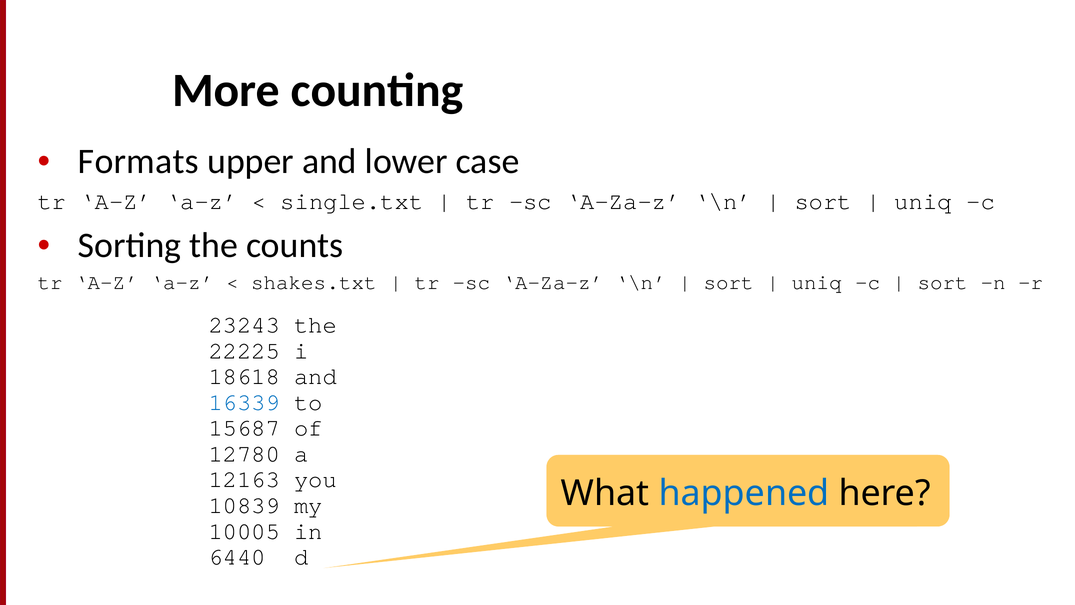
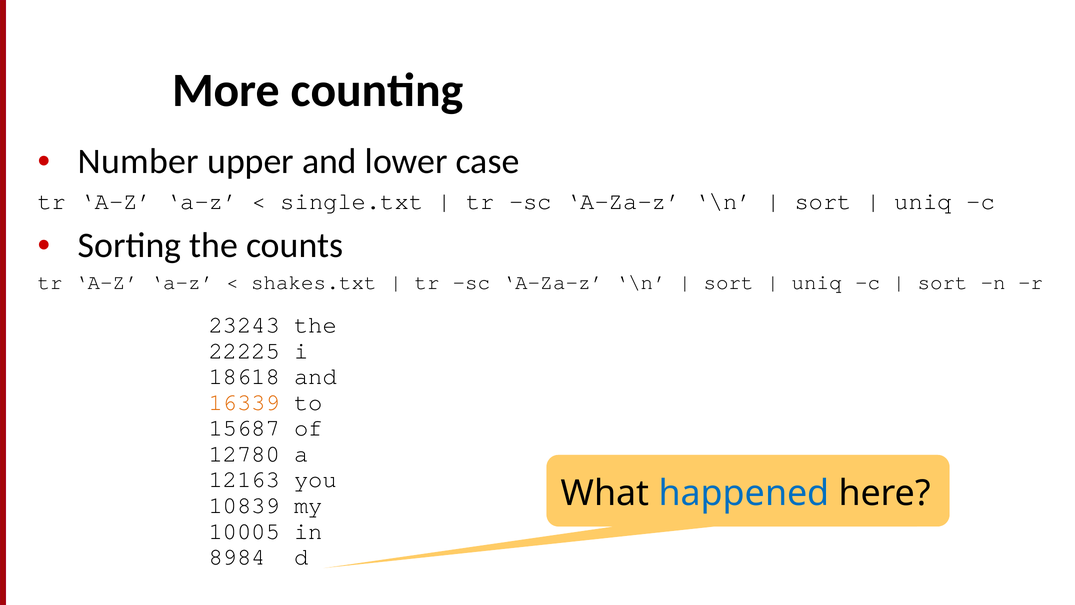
Formats: Formats -> Number
16339 colour: blue -> orange
6440: 6440 -> 8984
